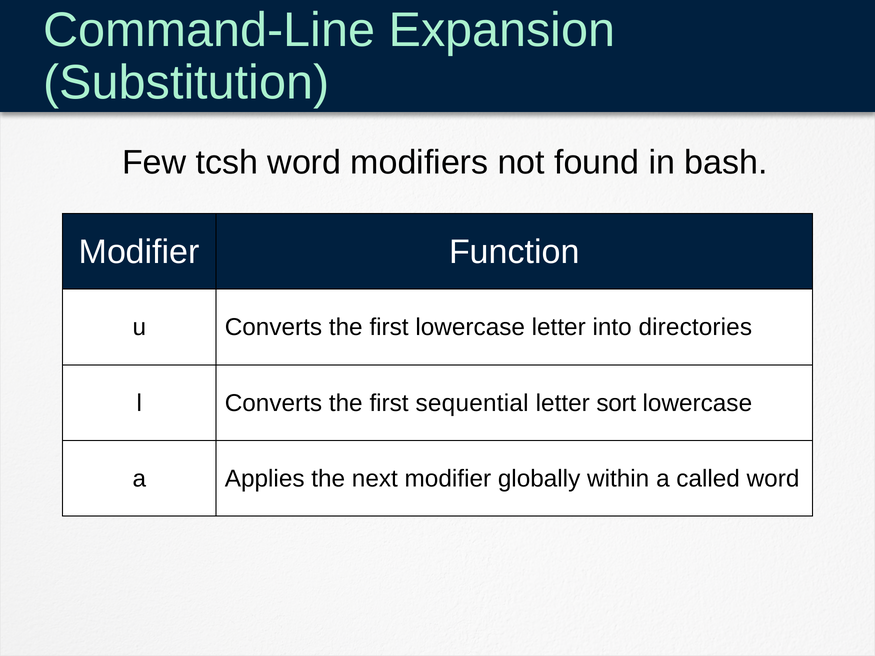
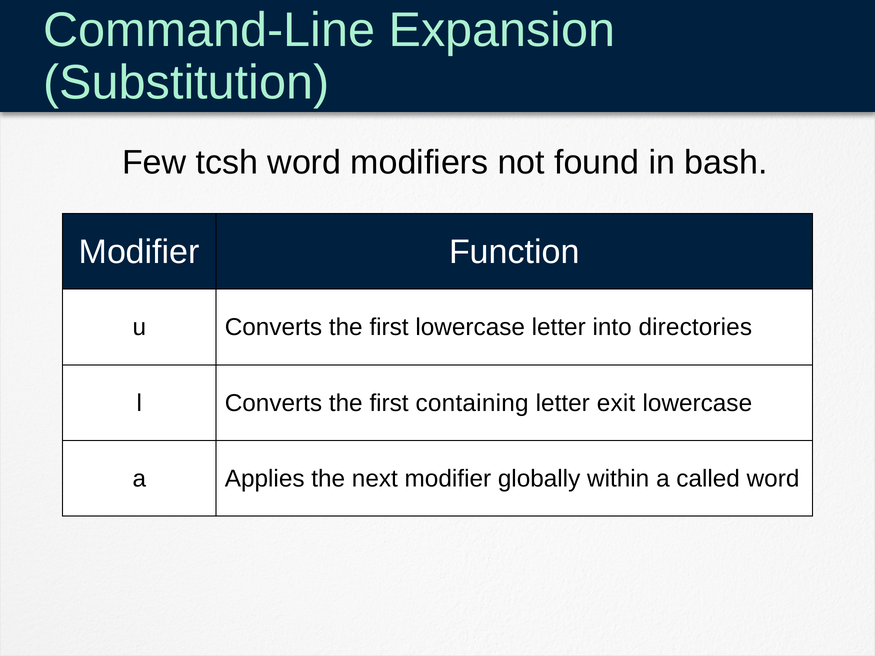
sequential: sequential -> containing
sort: sort -> exit
